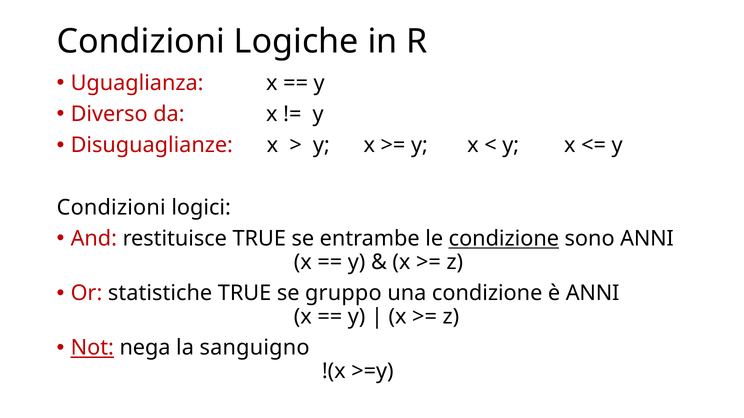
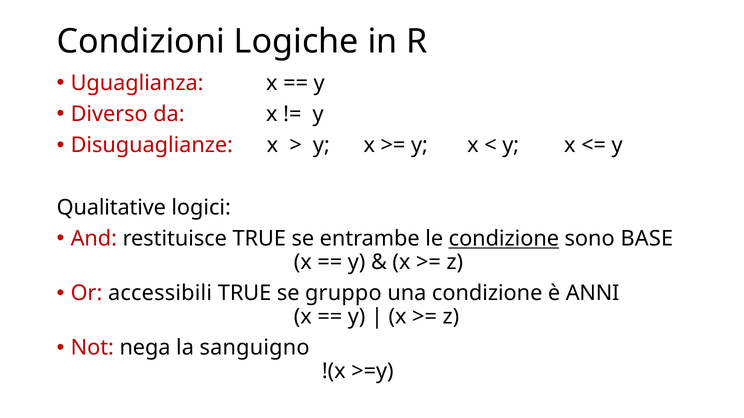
Condizioni at (111, 208): Condizioni -> Qualitative
sono ANNI: ANNI -> BASE
statistiche: statistiche -> accessibili
Not underline: present -> none
